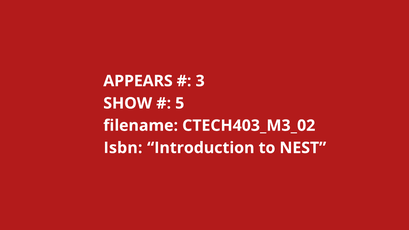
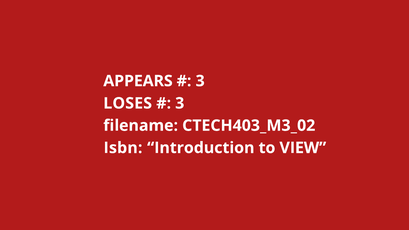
SHOW: SHOW -> LOSES
5 at (180, 103): 5 -> 3
NEST: NEST -> VIEW
